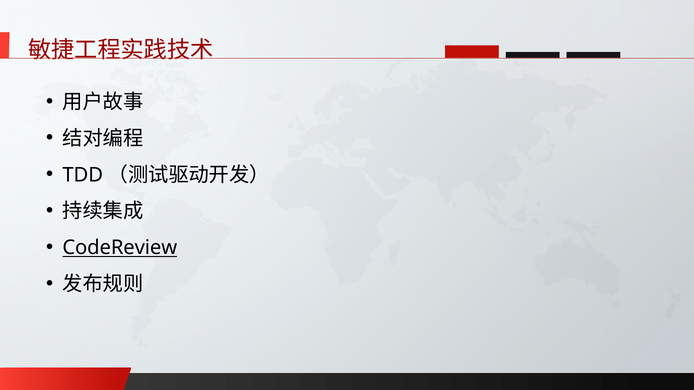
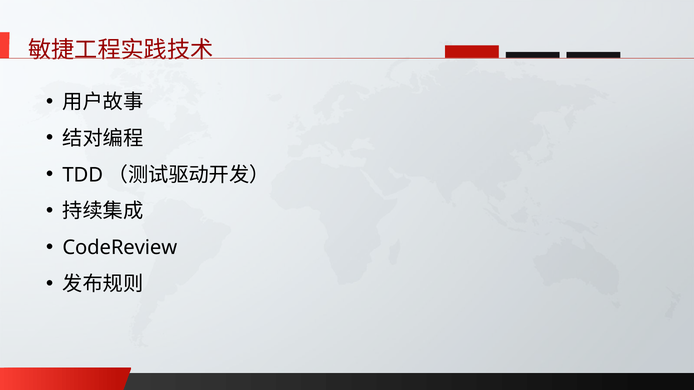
CodeReview underline: present -> none
